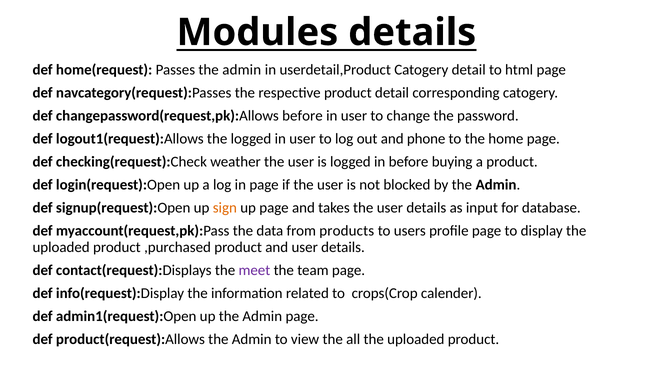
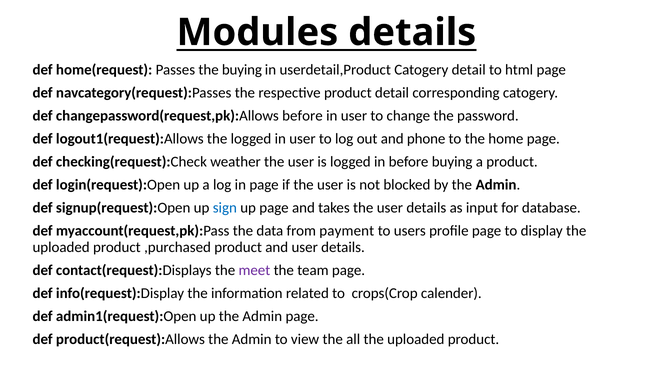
Passes the admin: admin -> buying
sign colour: orange -> blue
products: products -> payment
